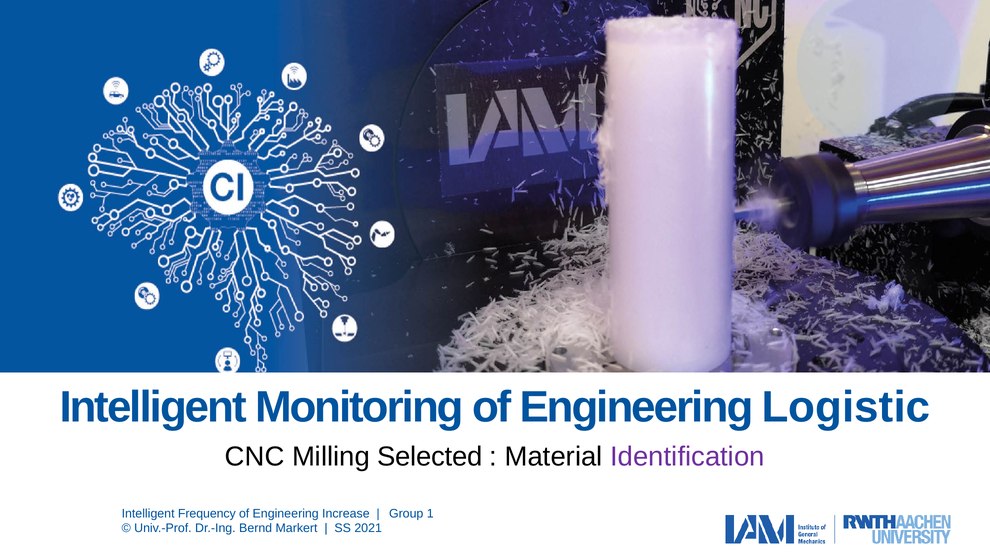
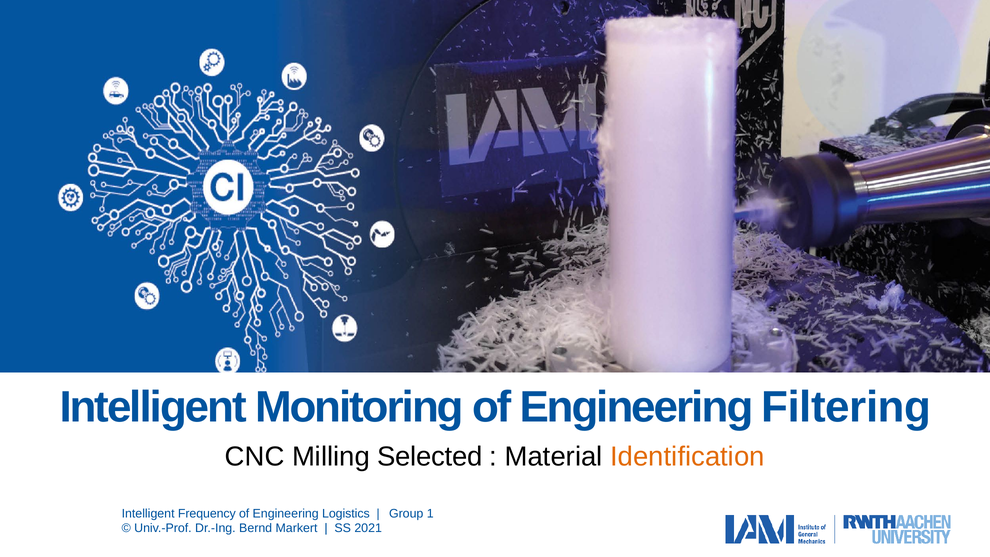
Logistic: Logistic -> Filtering
Identification colour: purple -> orange
Increase: Increase -> Logistics
